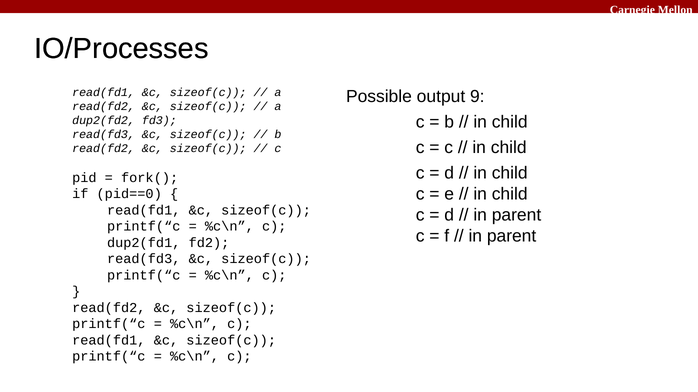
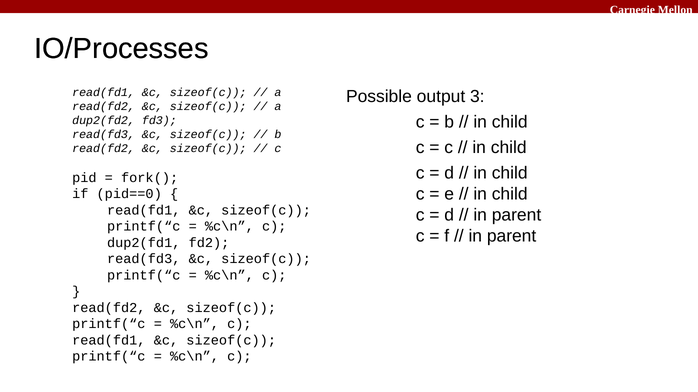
9: 9 -> 3
